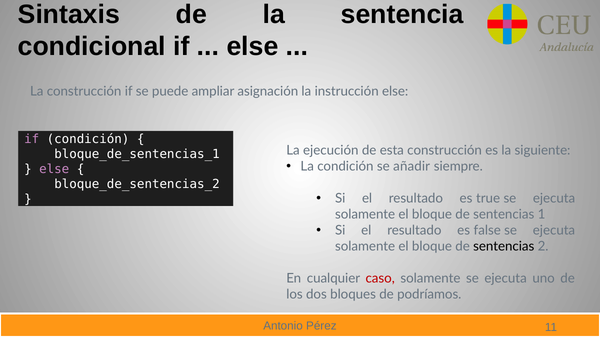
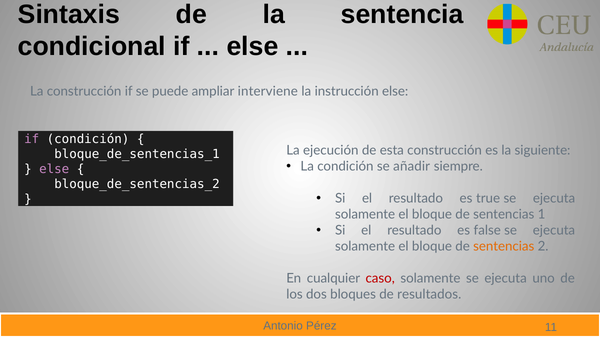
asignación: asignación -> interviene
sentencias at (504, 247) colour: black -> orange
podríamos: podríamos -> resultados
